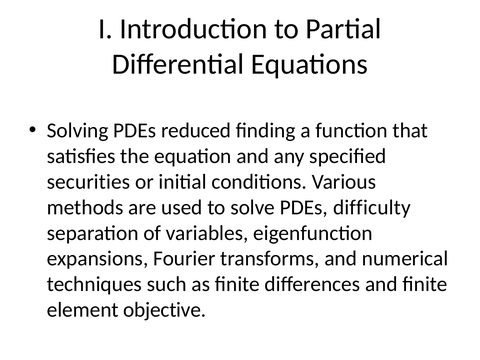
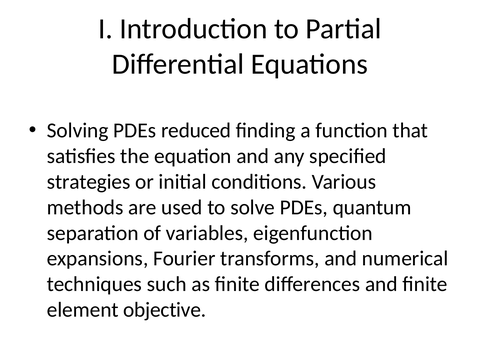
securities: securities -> strategies
difficulty: difficulty -> quantum
